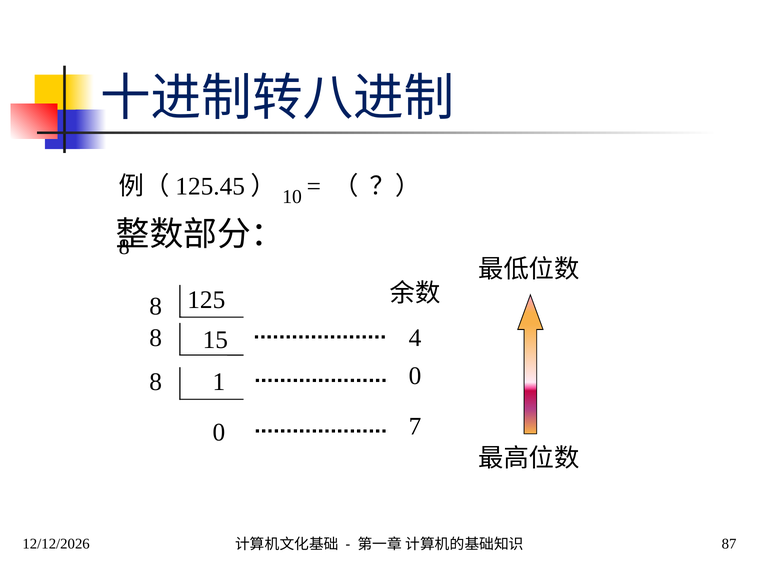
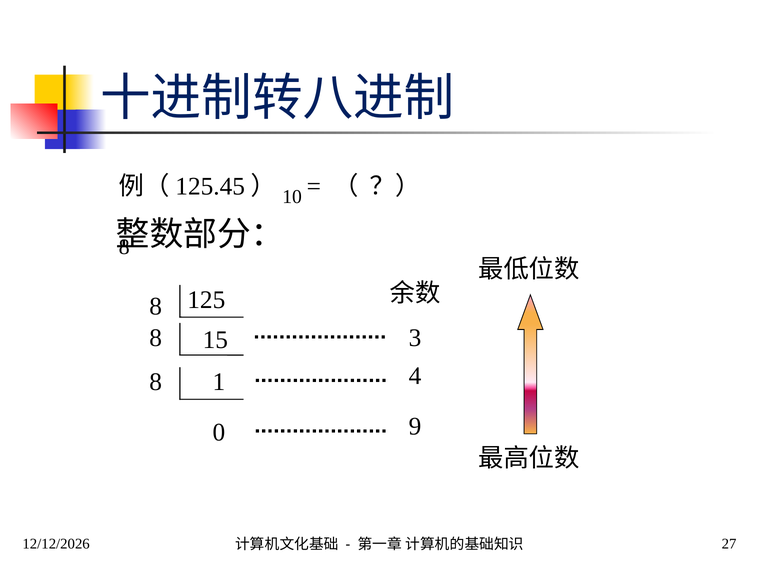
4: 4 -> 3
1 0: 0 -> 4
7: 7 -> 9
87: 87 -> 27
